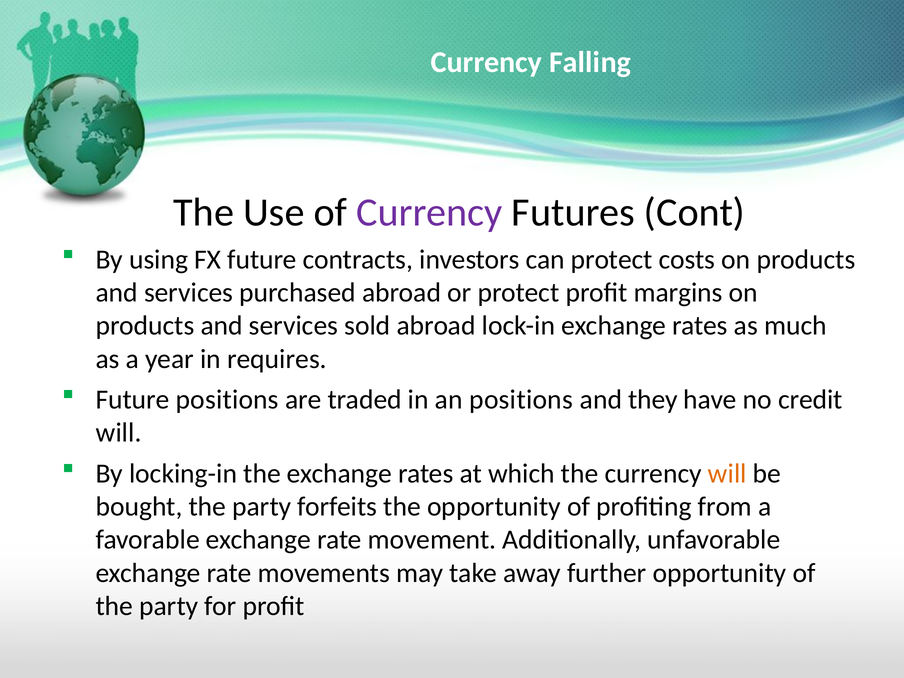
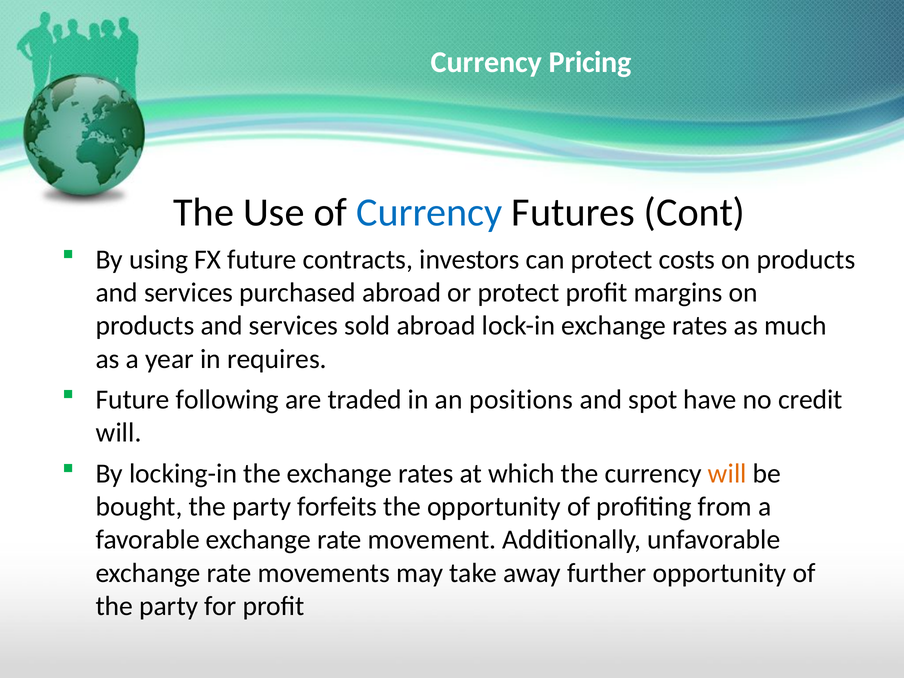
Falling: Falling -> Pricing
Currency at (429, 212) colour: purple -> blue
Future positions: positions -> following
they: they -> spot
